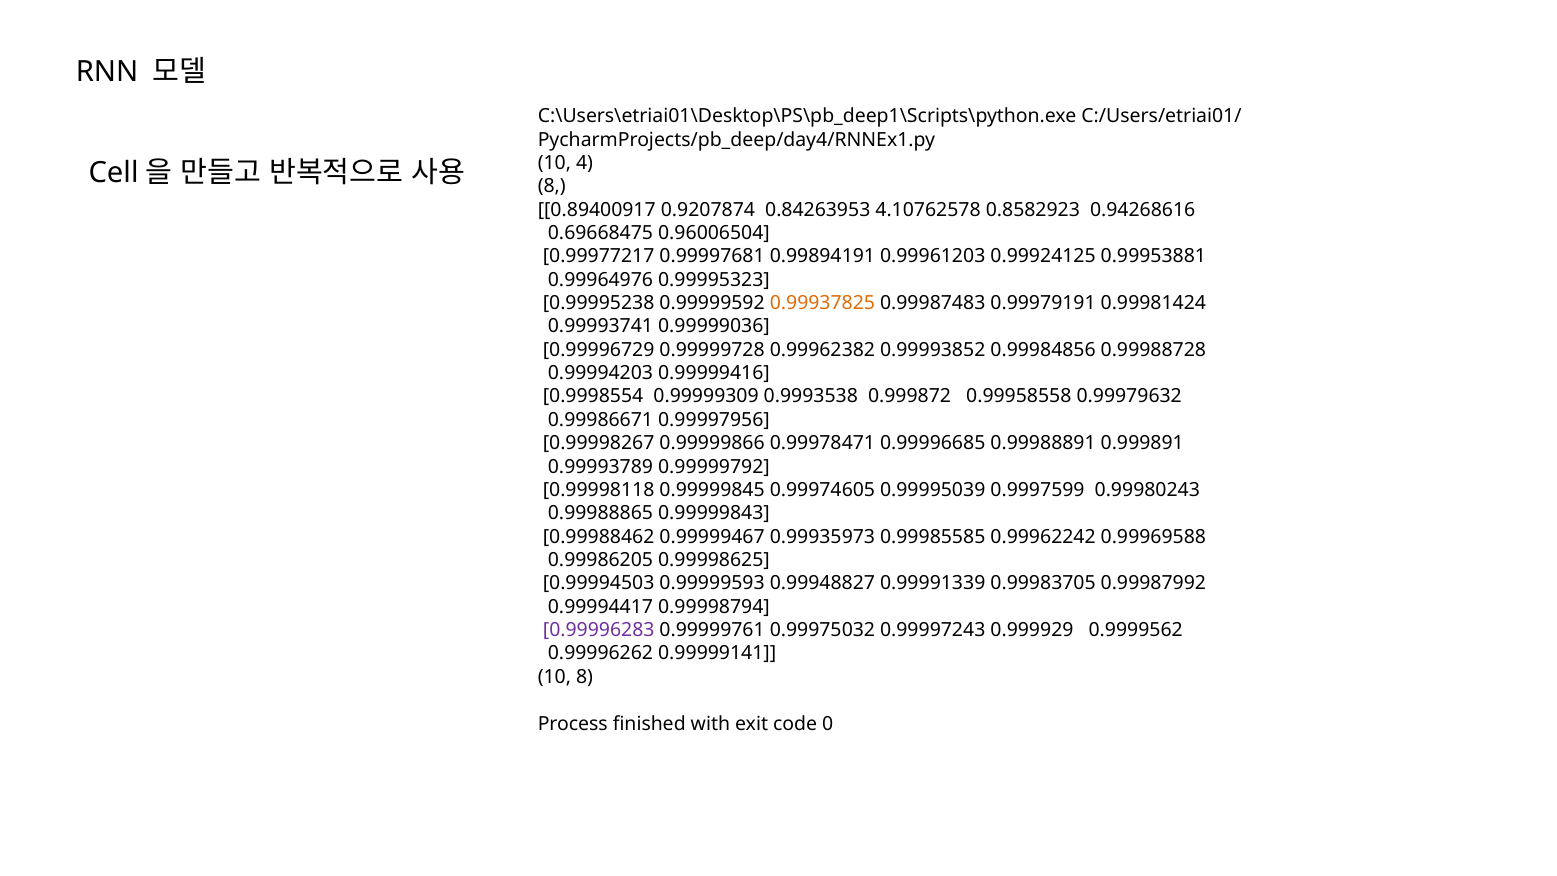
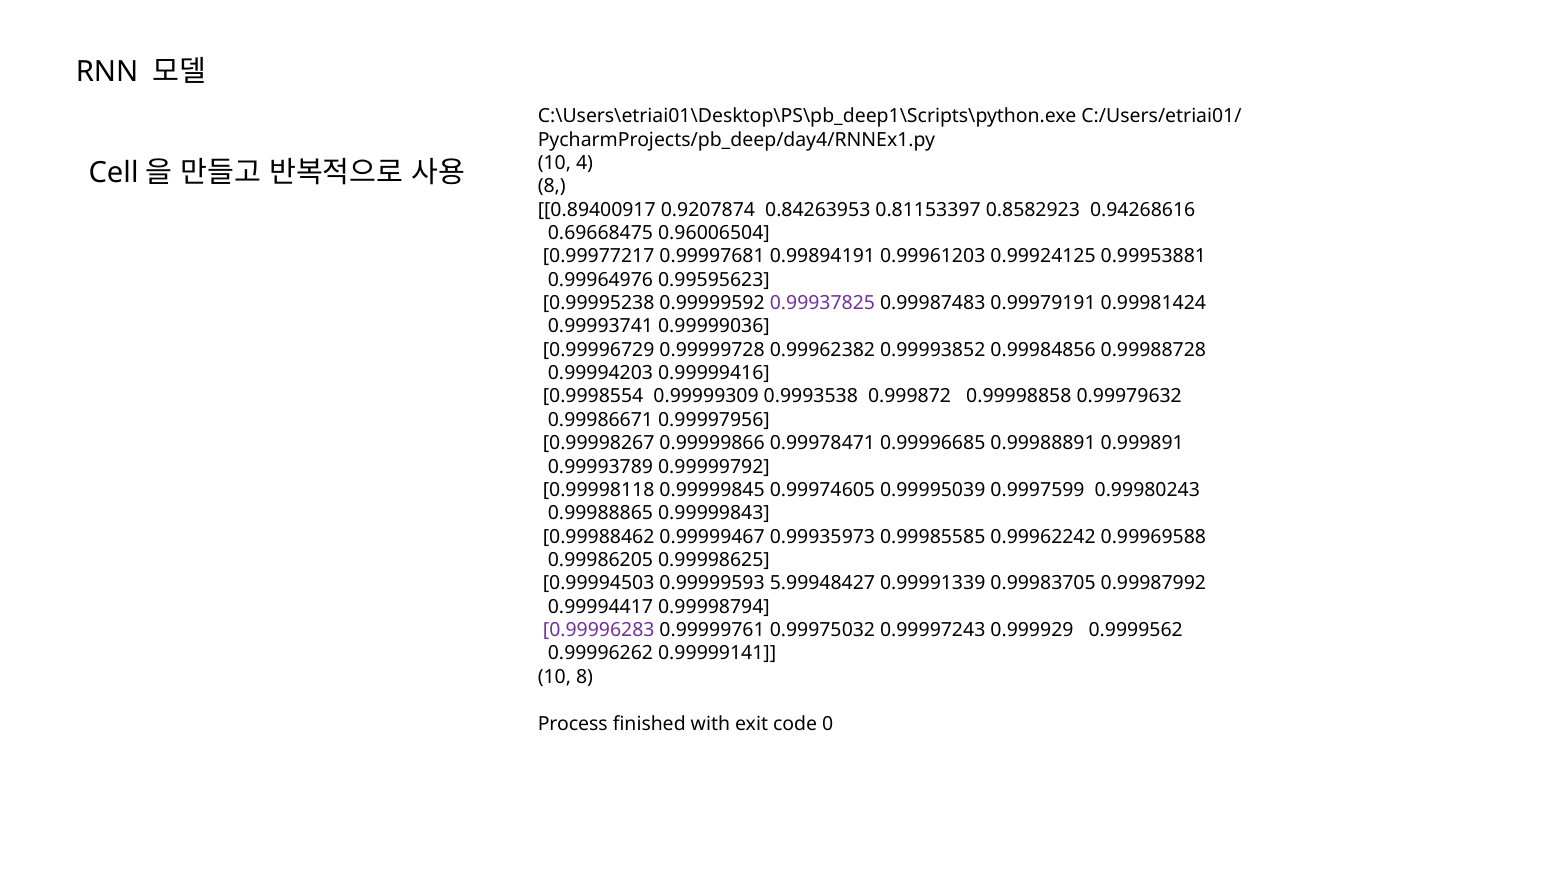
4.10762578: 4.10762578 -> 0.81153397
0.99995323: 0.99995323 -> 0.99595623
0.99937825 colour: orange -> purple
0.99958558: 0.99958558 -> 0.99998858
0.99948827: 0.99948827 -> 5.99948427
